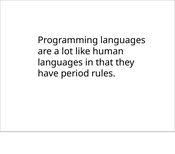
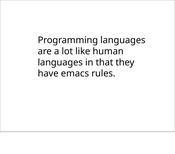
period: period -> emacs
